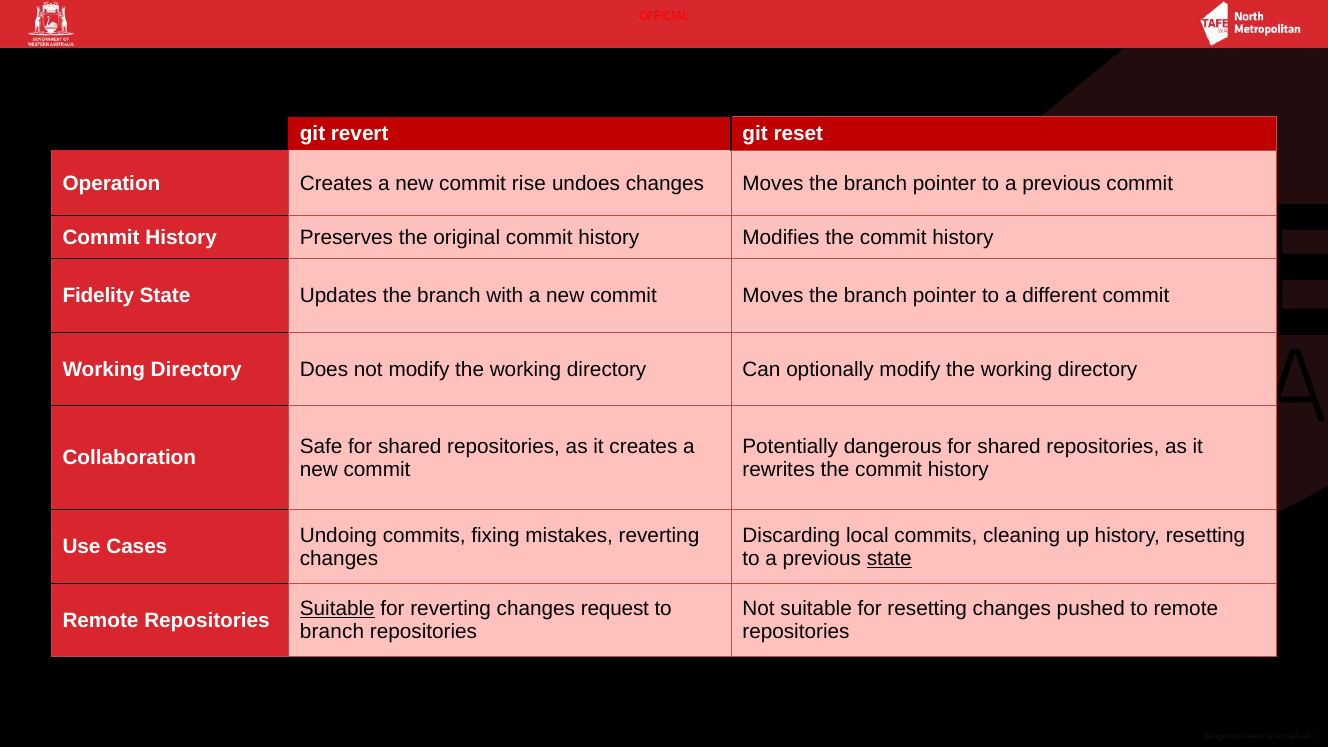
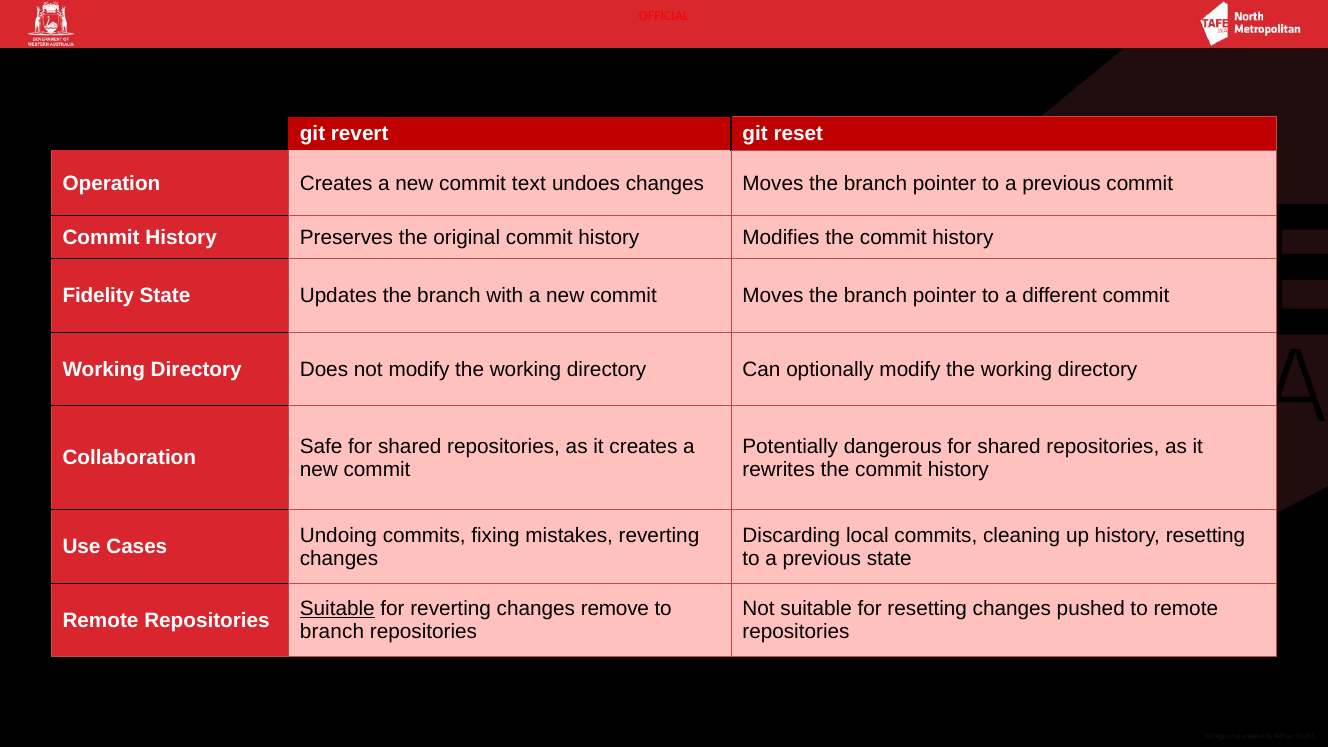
rise: rise -> text
state at (889, 558) underline: present -> none
request: request -> remove
